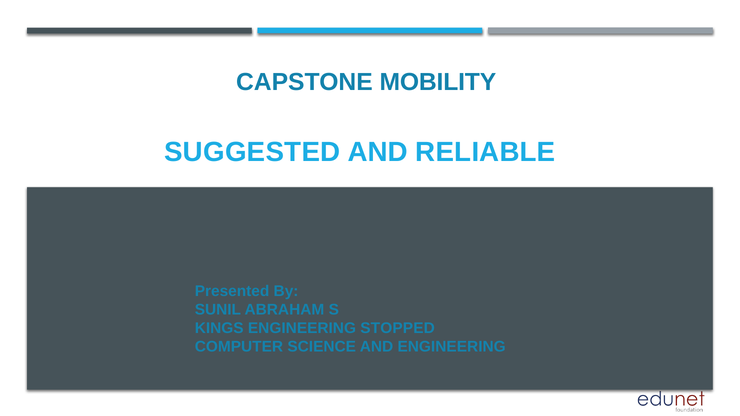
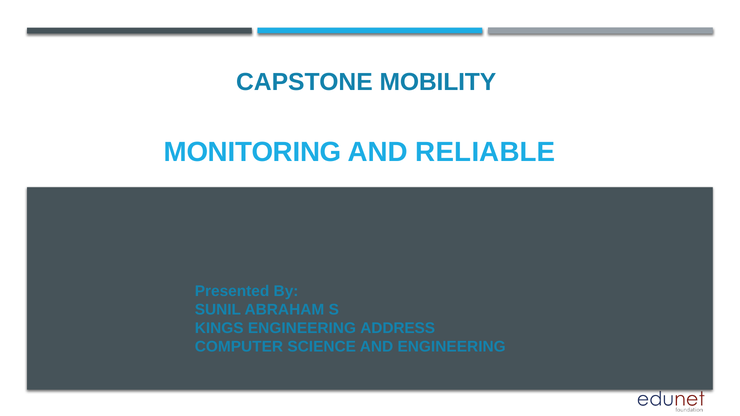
SUGGESTED: SUGGESTED -> MONITORING
STOPPED: STOPPED -> ADDRESS
